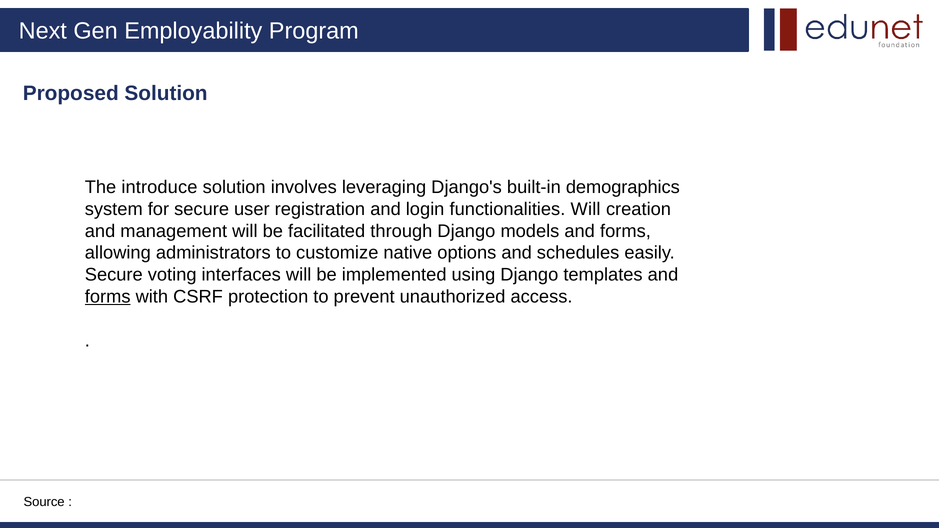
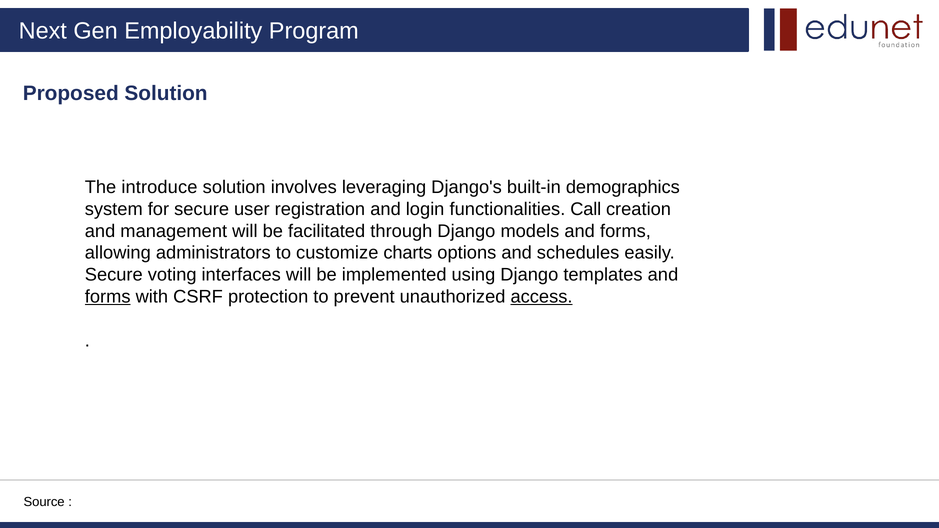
functionalities Will: Will -> Call
native: native -> charts
access underline: none -> present
